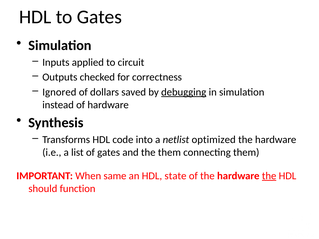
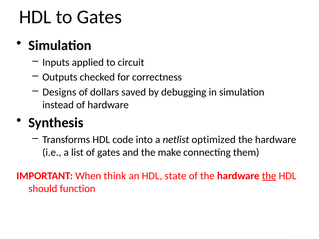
Ignored: Ignored -> Designs
debugging underline: present -> none
the them: them -> make
same: same -> think
